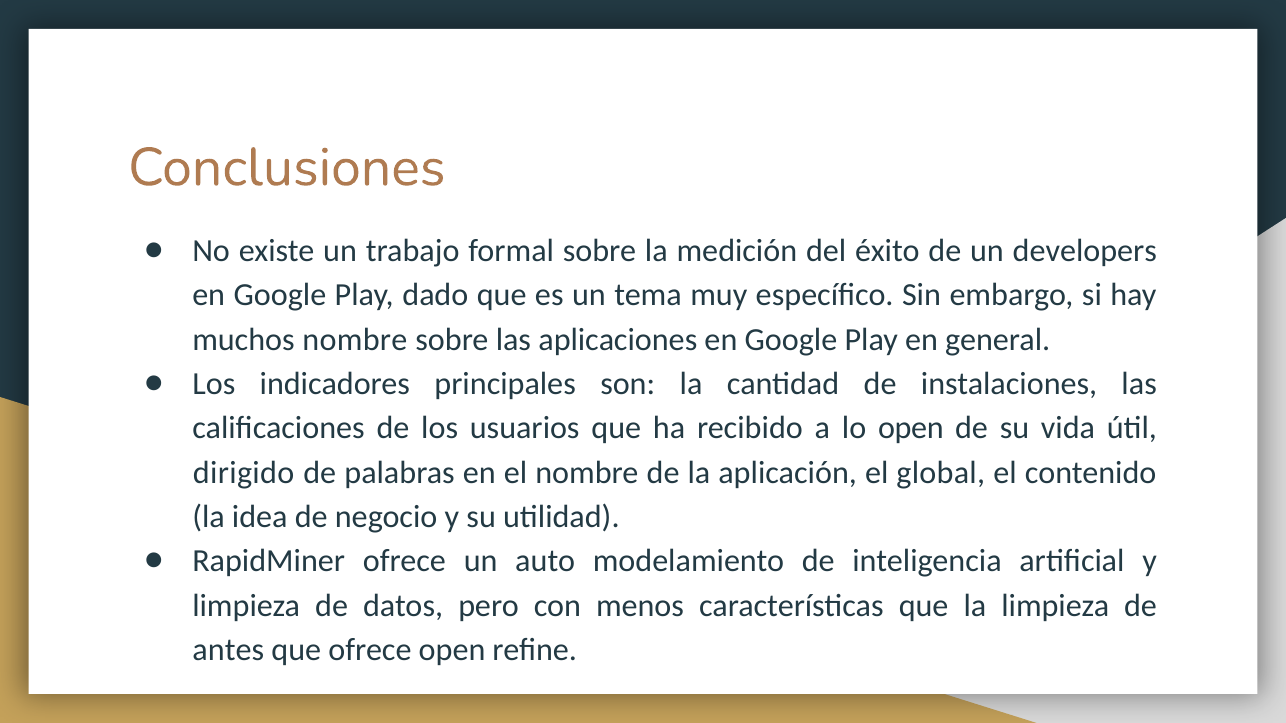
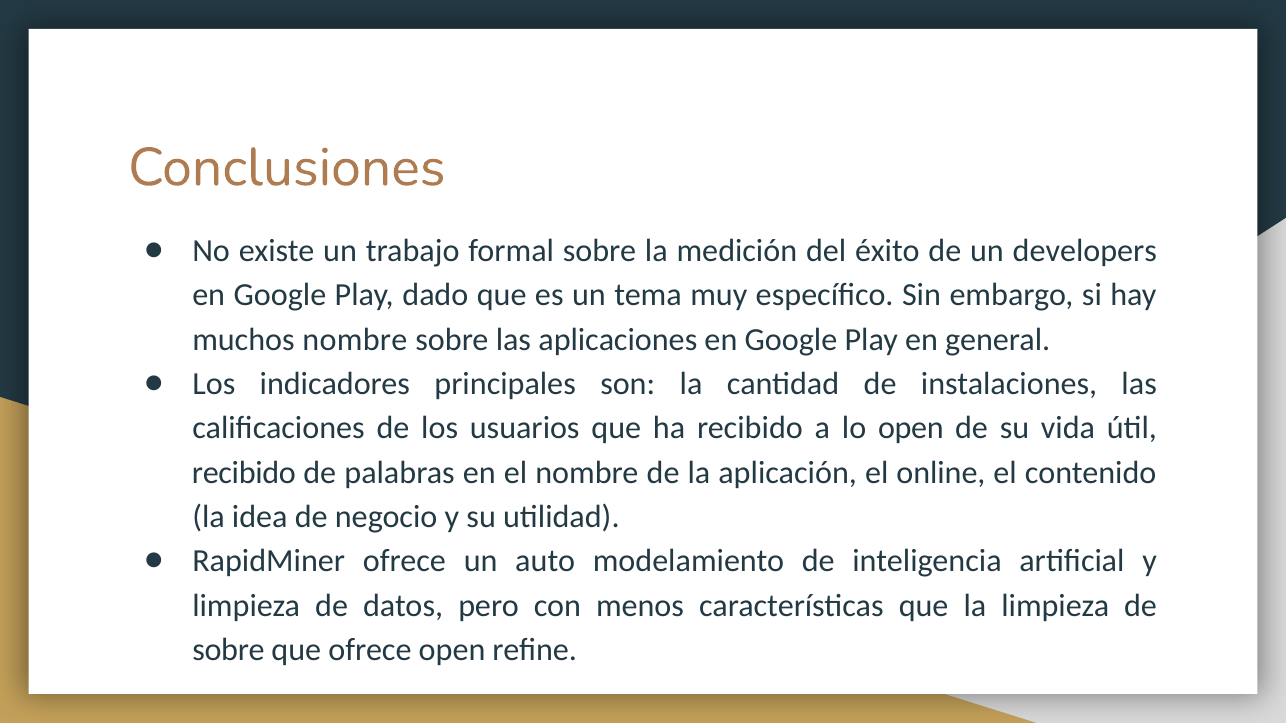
dirigido at (244, 473): dirigido -> recibido
global: global -> online
antes at (228, 650): antes -> sobre
